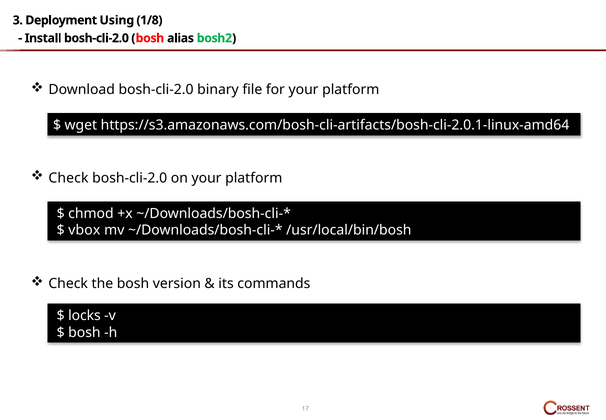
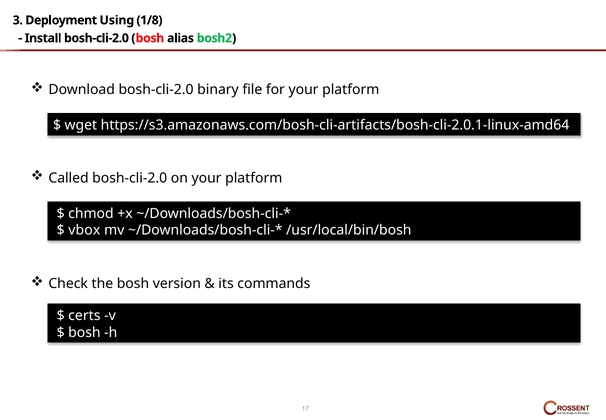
Check at (68, 178): Check -> Called
locks: locks -> certs
